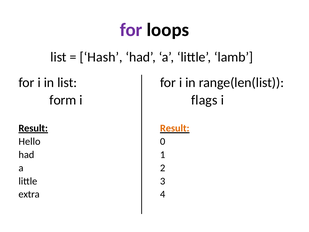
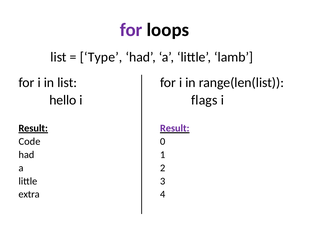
Hash: Hash -> Type
form: form -> hello
Result at (175, 128) colour: orange -> purple
Hello: Hello -> Code
